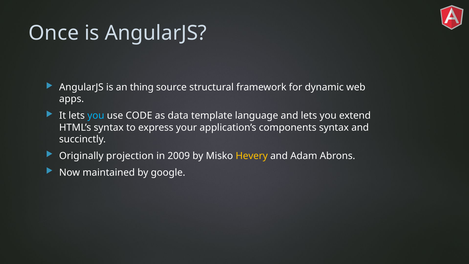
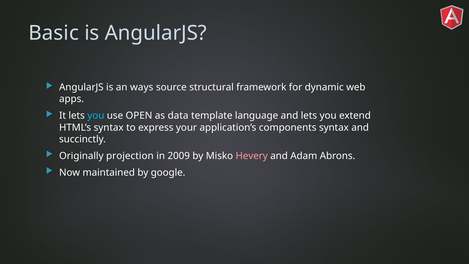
Once: Once -> Basic
thing: thing -> ways
CODE: CODE -> OPEN
Hevery colour: yellow -> pink
